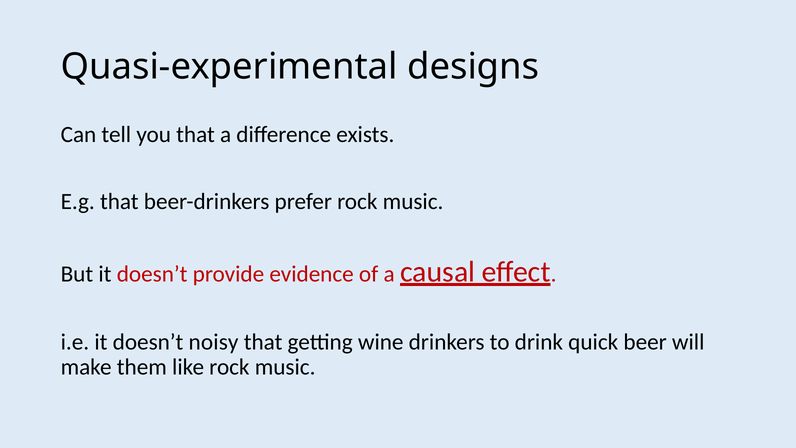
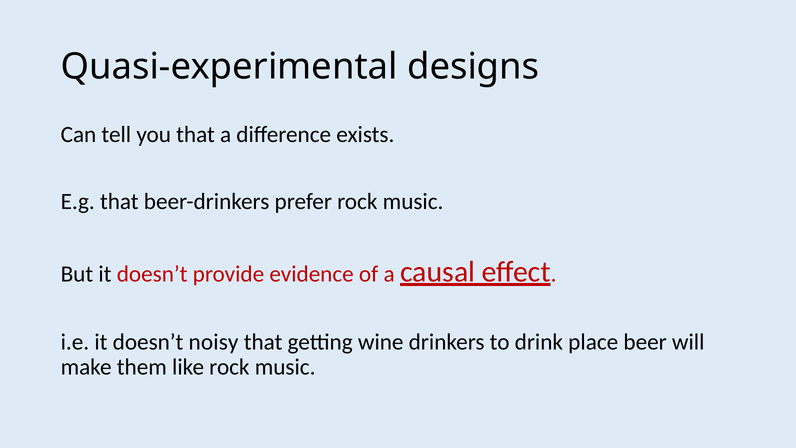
quick: quick -> place
